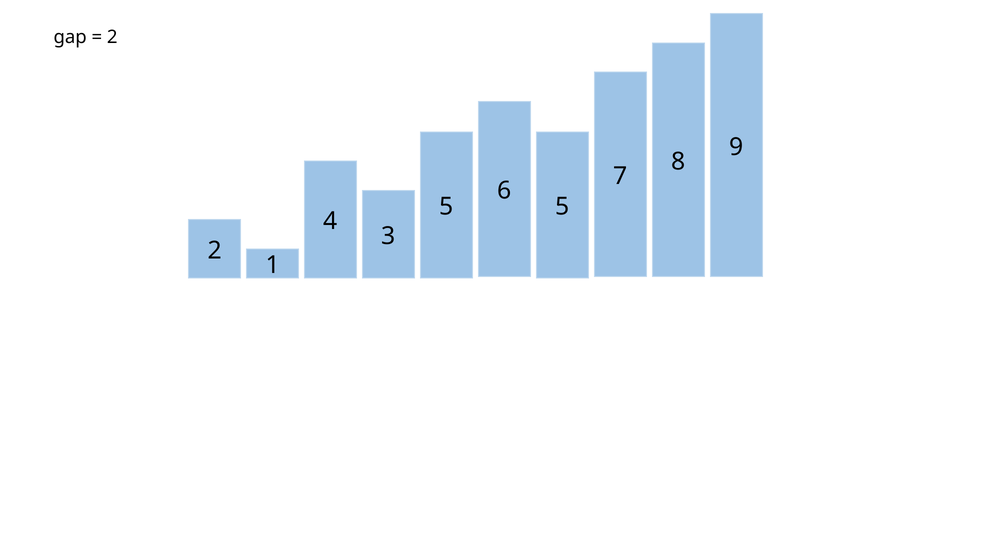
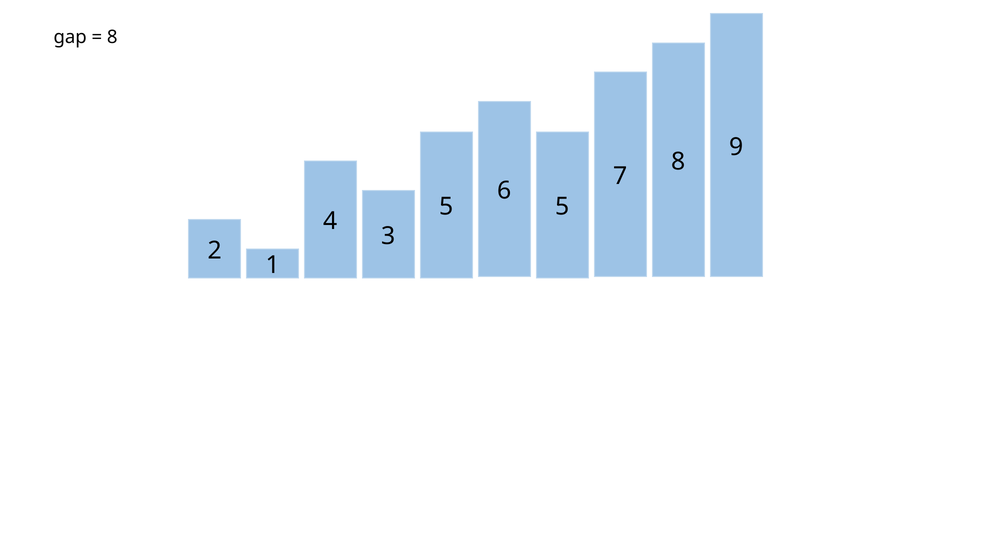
2 at (112, 37): 2 -> 8
